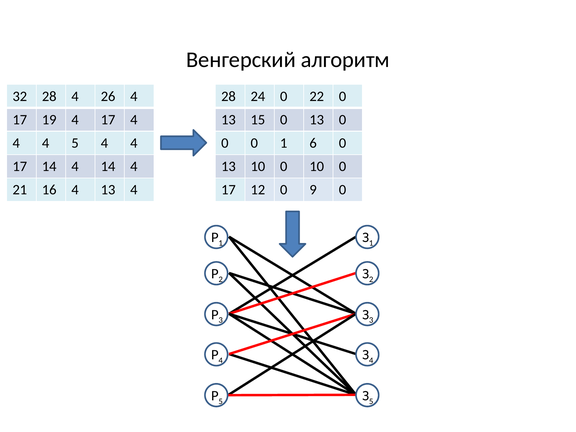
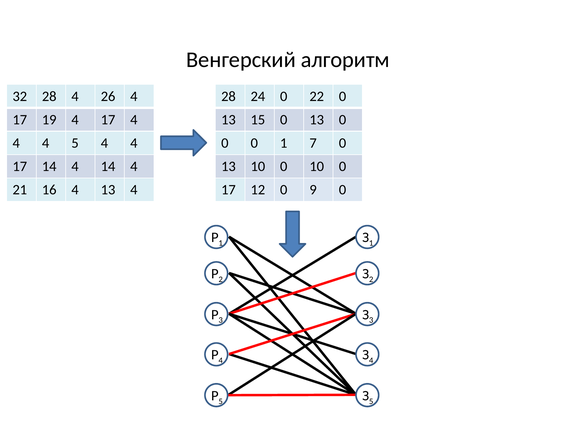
6: 6 -> 7
